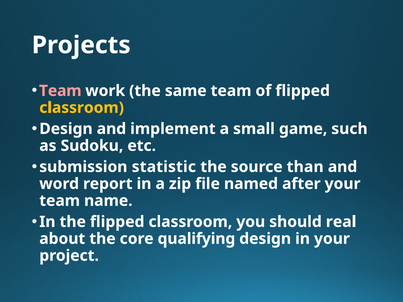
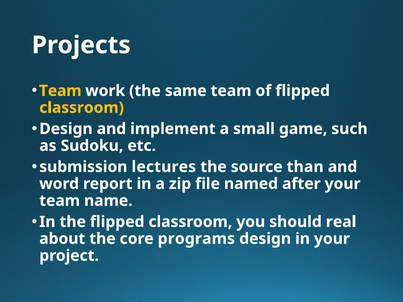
Team at (60, 91) colour: pink -> yellow
statistic: statistic -> lectures
qualifying: qualifying -> programs
